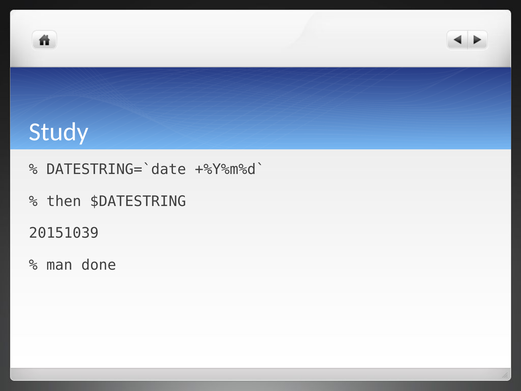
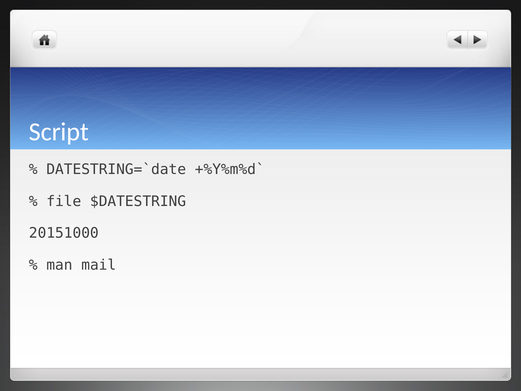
Study: Study -> Script
then: then -> file
20151039: 20151039 -> 20151000
done: done -> mail
